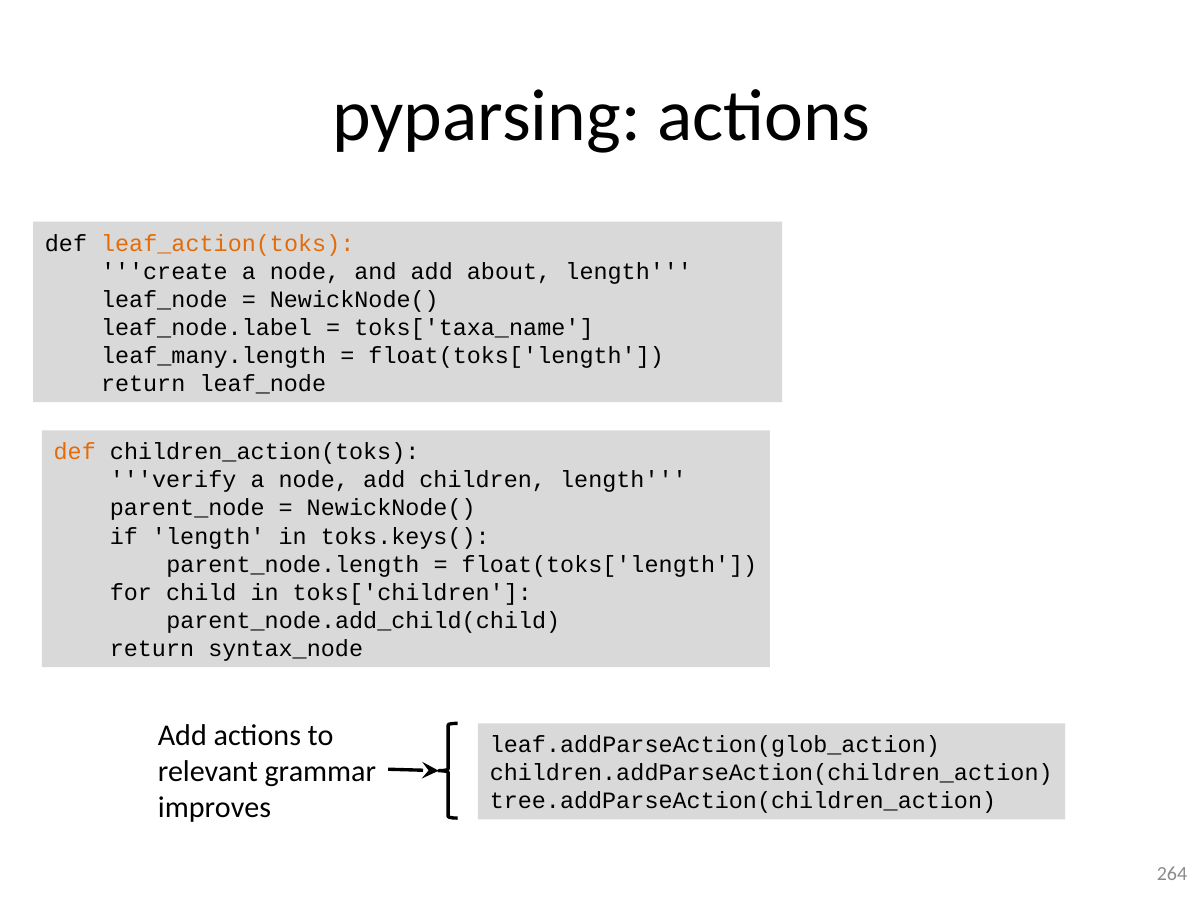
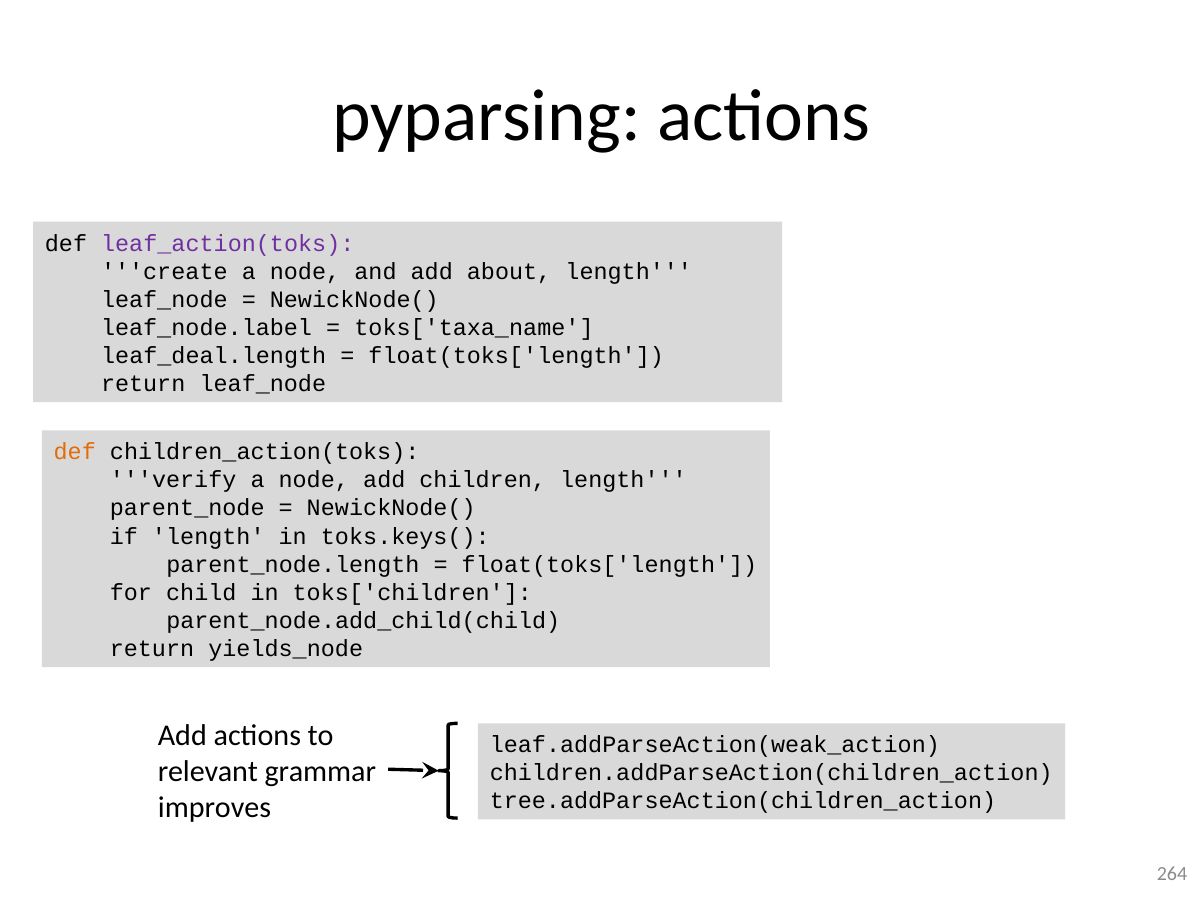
leaf_action(toks colour: orange -> purple
leaf_many.length: leaf_many.length -> leaf_deal.length
syntax_node: syntax_node -> yields_node
leaf.addParseAction(glob_action: leaf.addParseAction(glob_action -> leaf.addParseAction(weak_action
